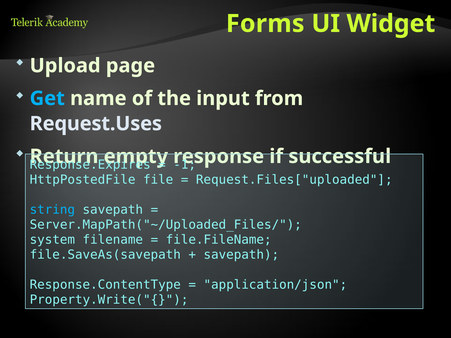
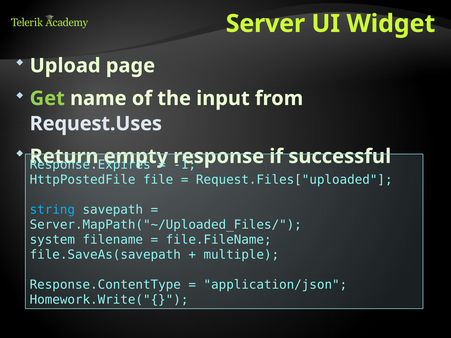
Forms: Forms -> Server
Get colour: light blue -> light green
savepath at (241, 255): savepath -> multiple
Property.Write("{: Property.Write("{ -> Homework.Write("{
